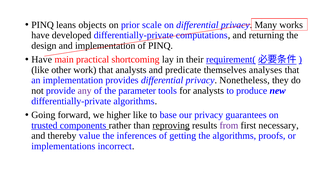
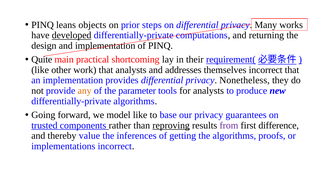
scale: scale -> steps
developed underline: none -> present
Have at (42, 59): Have -> Quite
predicate: predicate -> addresses
themselves analyses: analyses -> incorrect
any colour: purple -> orange
higher: higher -> model
necessary: necessary -> difference
